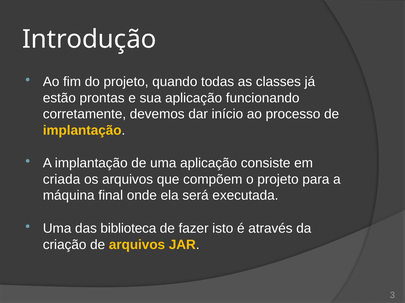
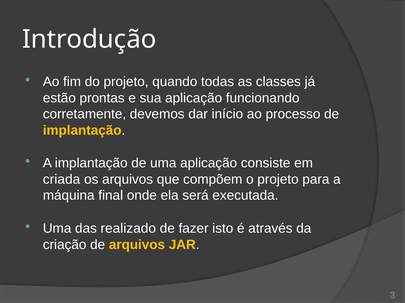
biblioteca: biblioteca -> realizado
